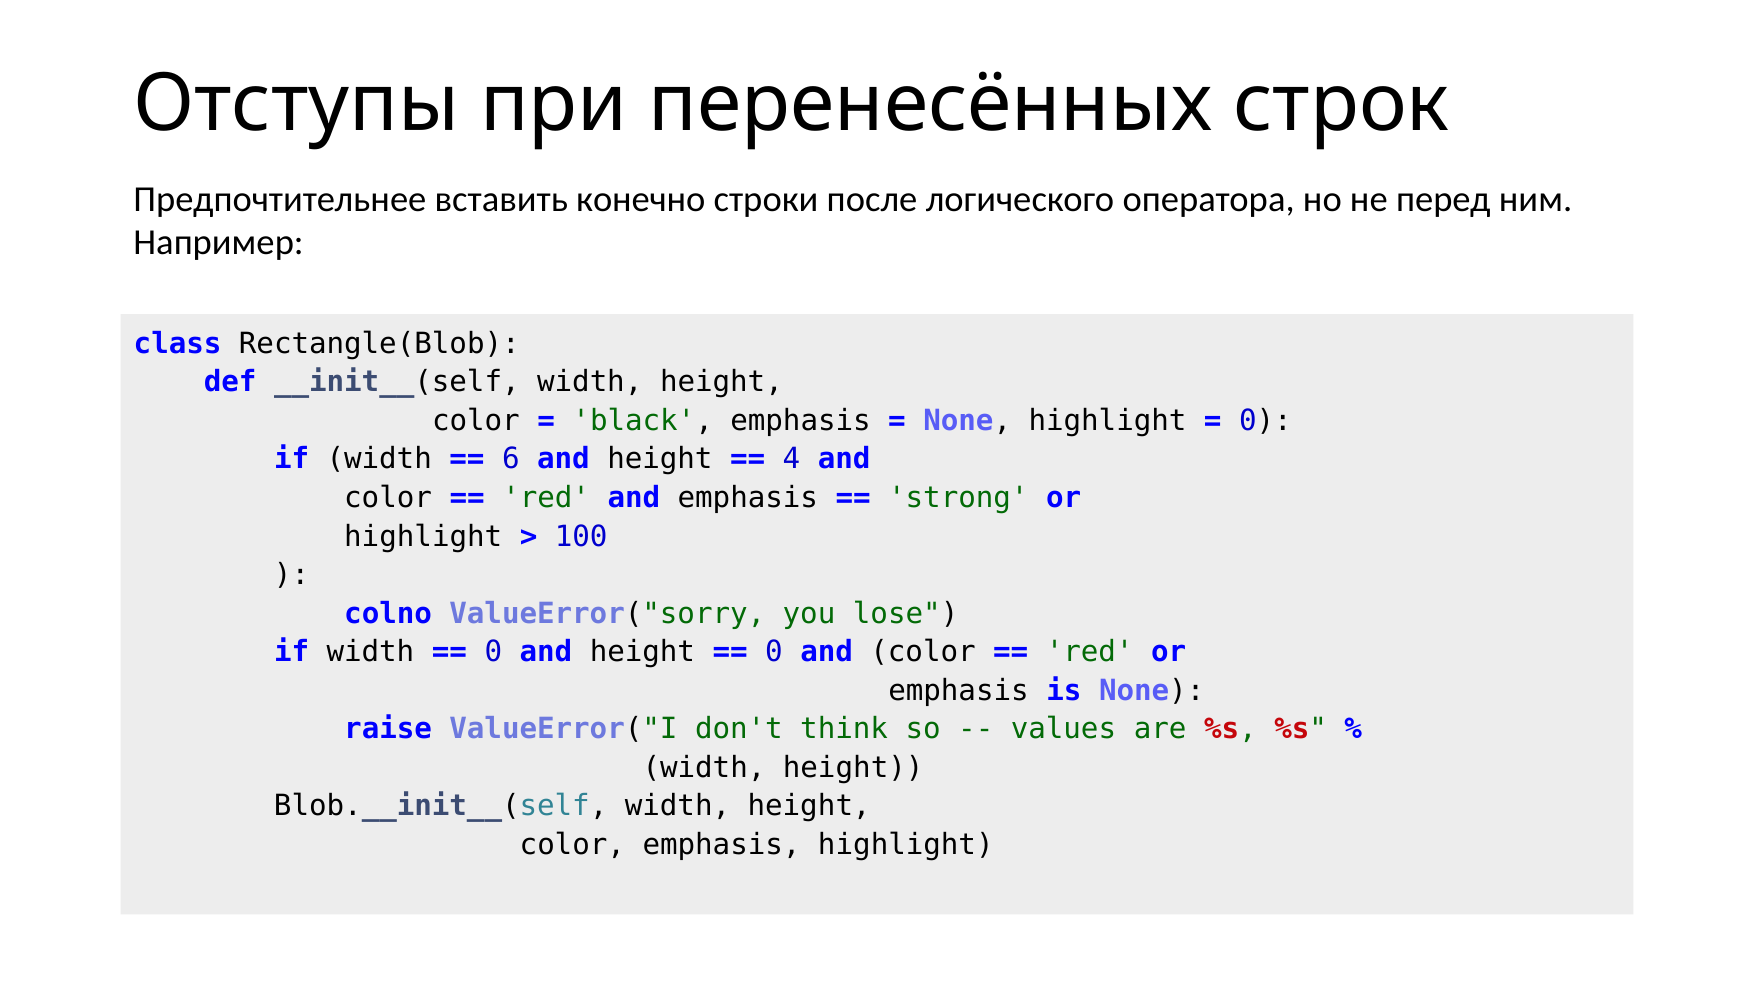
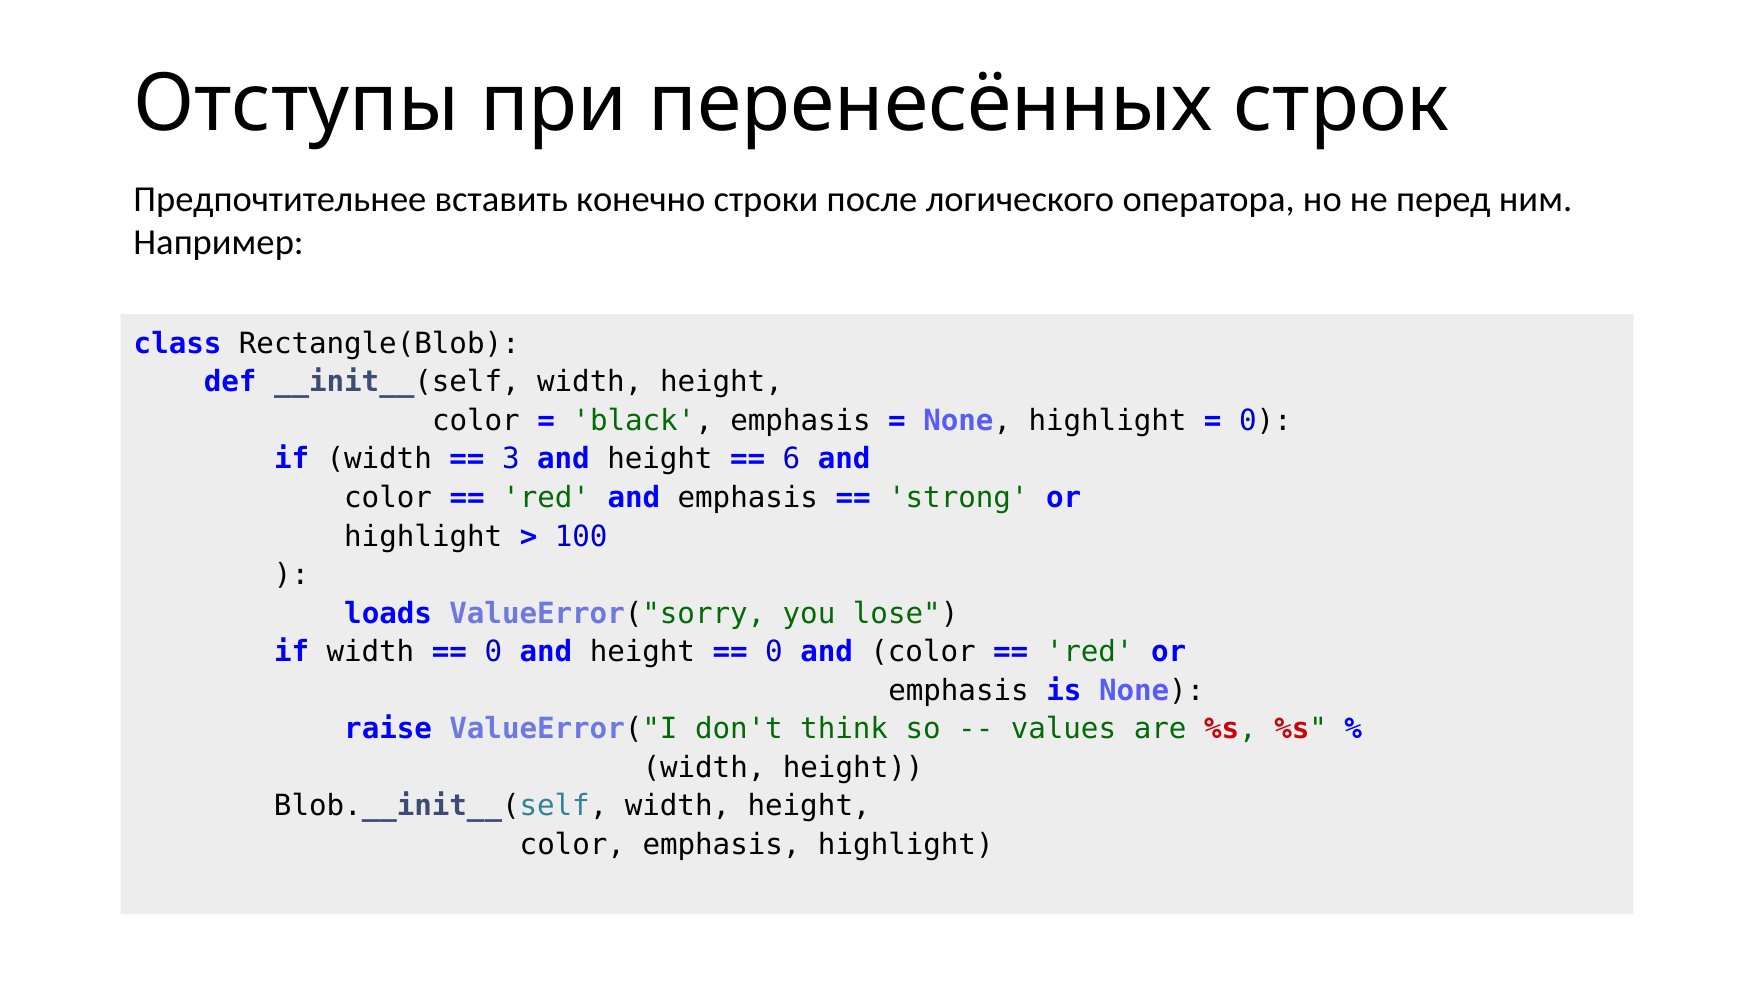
6: 6 -> 3
4: 4 -> 6
colno: colno -> loads
